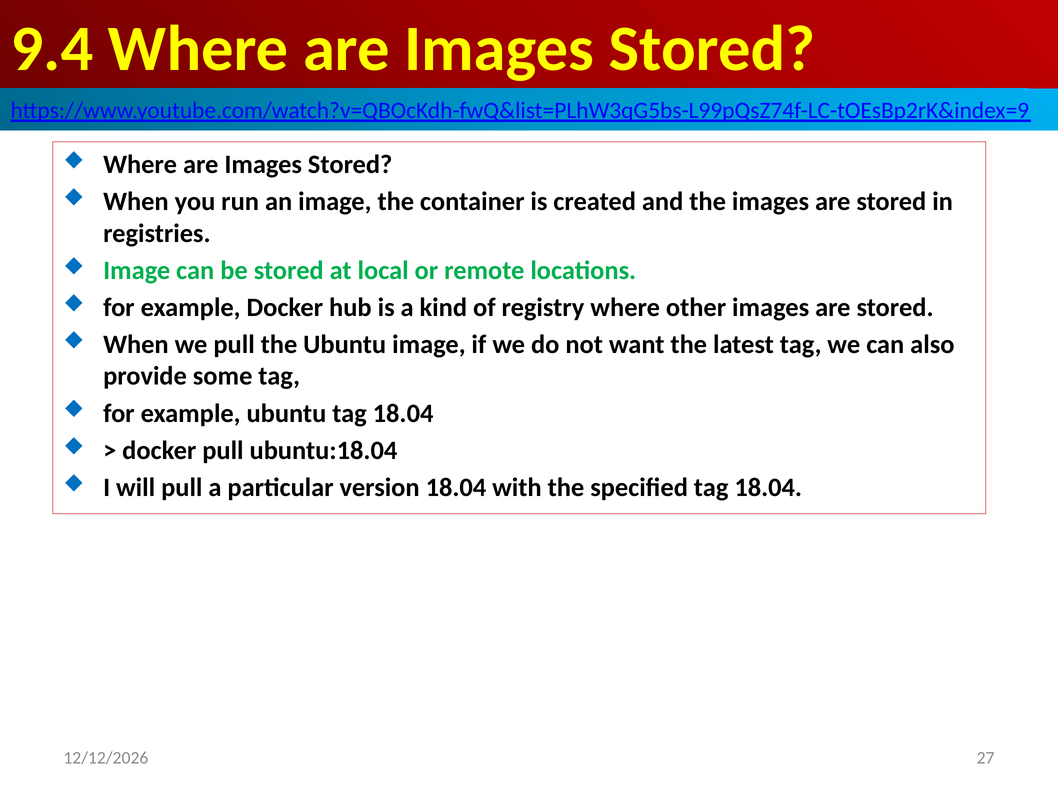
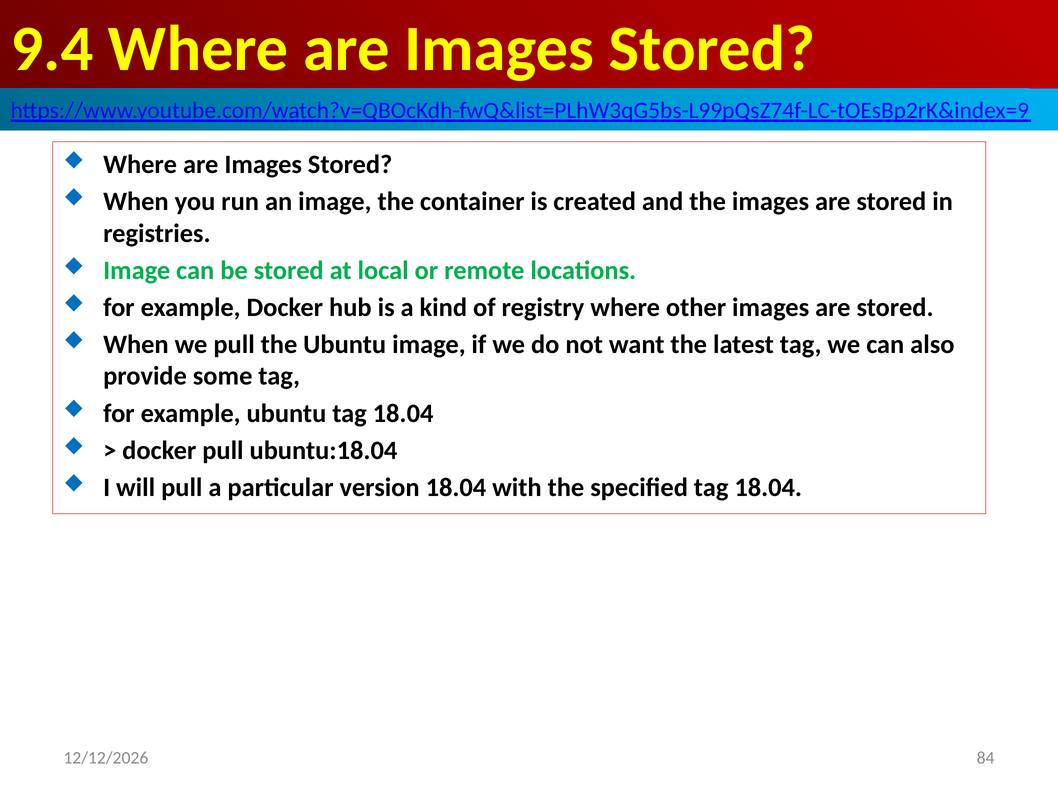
27: 27 -> 84
